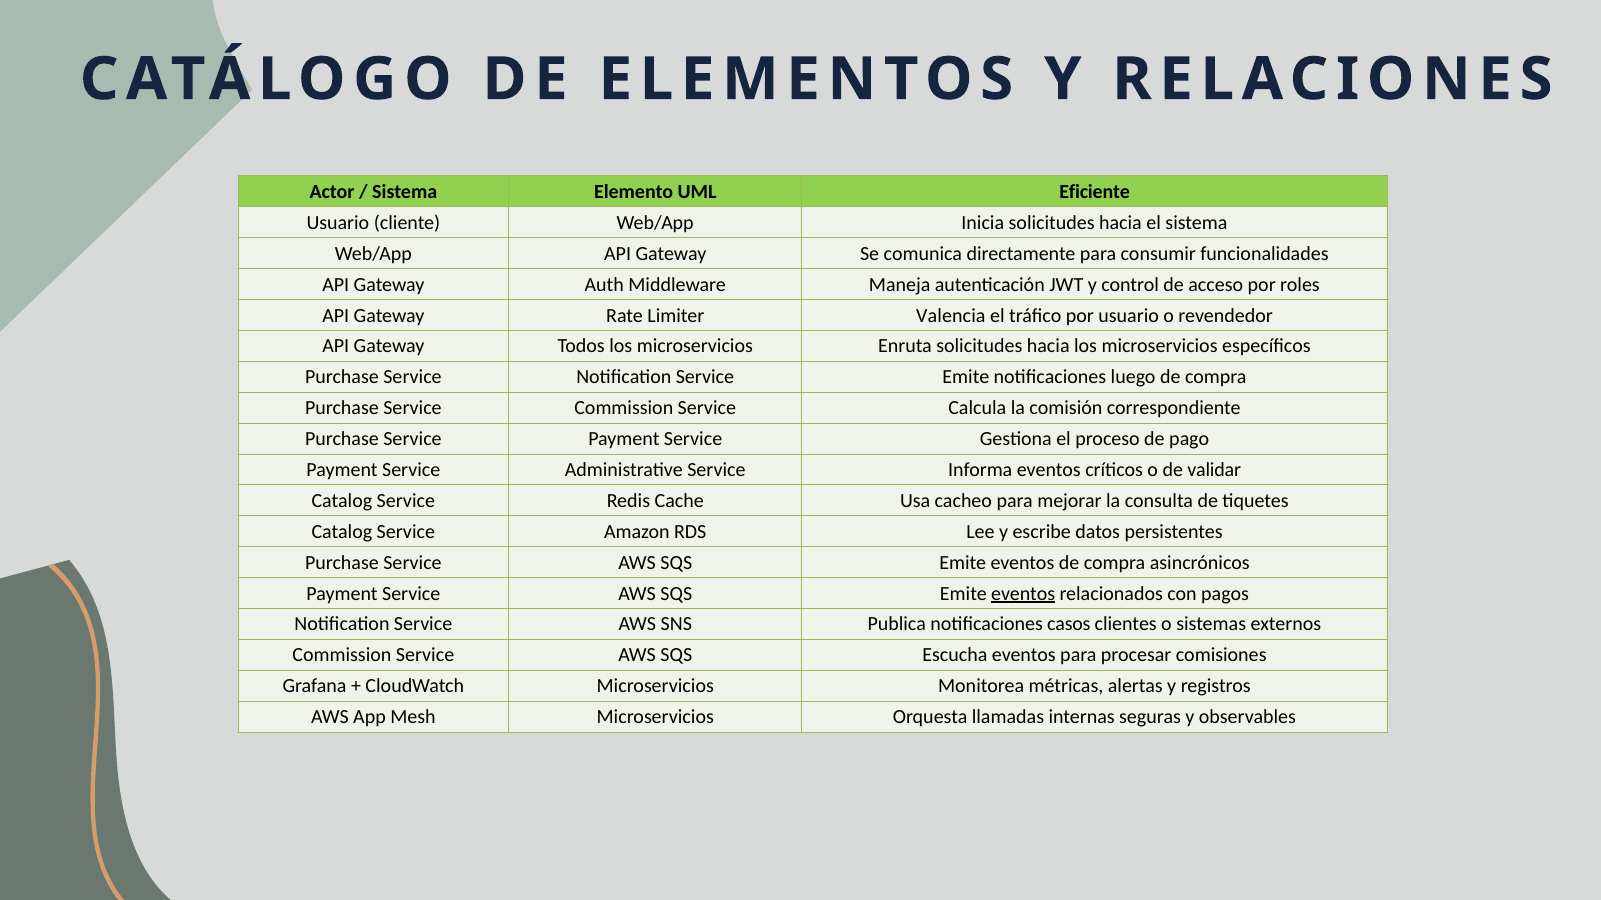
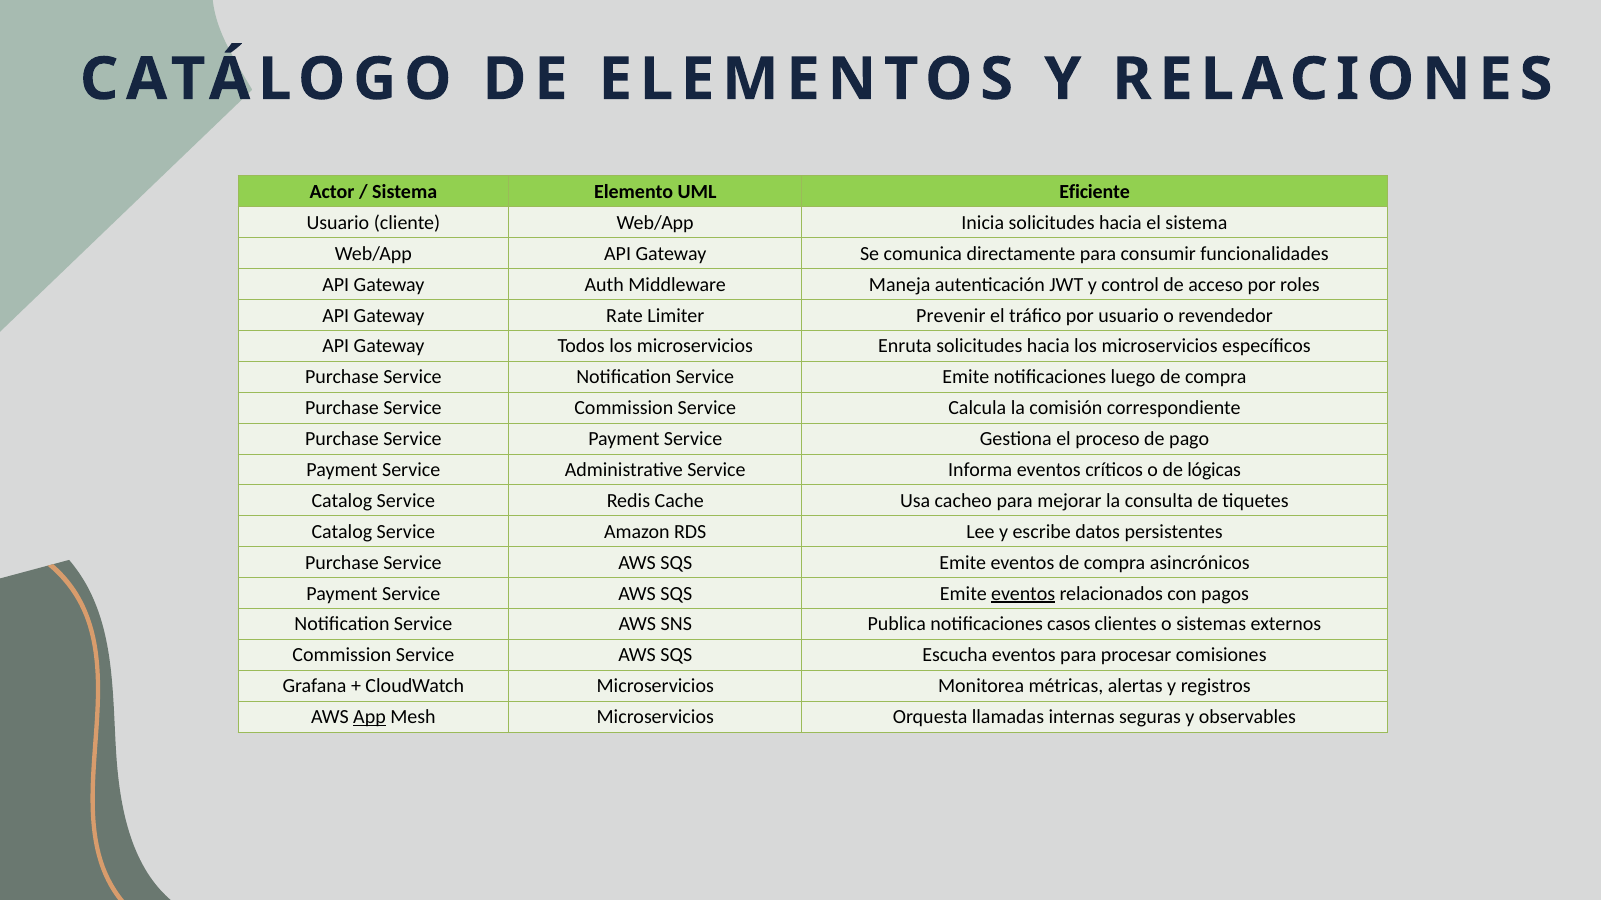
Valencia: Valencia -> Prevenir
validar: validar -> lógicas
App underline: none -> present
